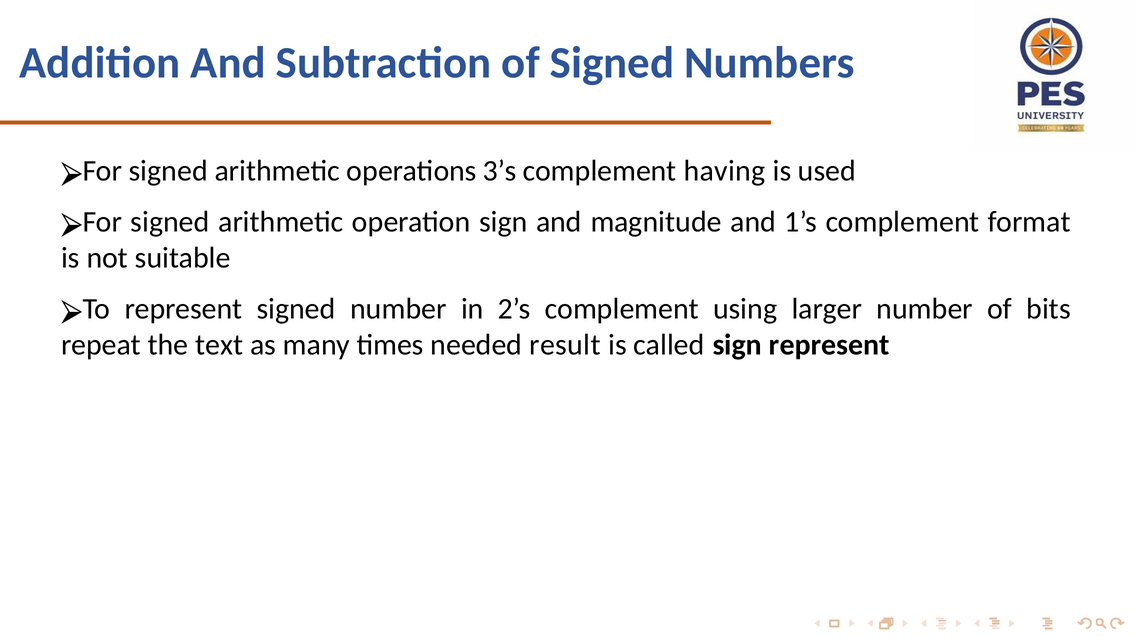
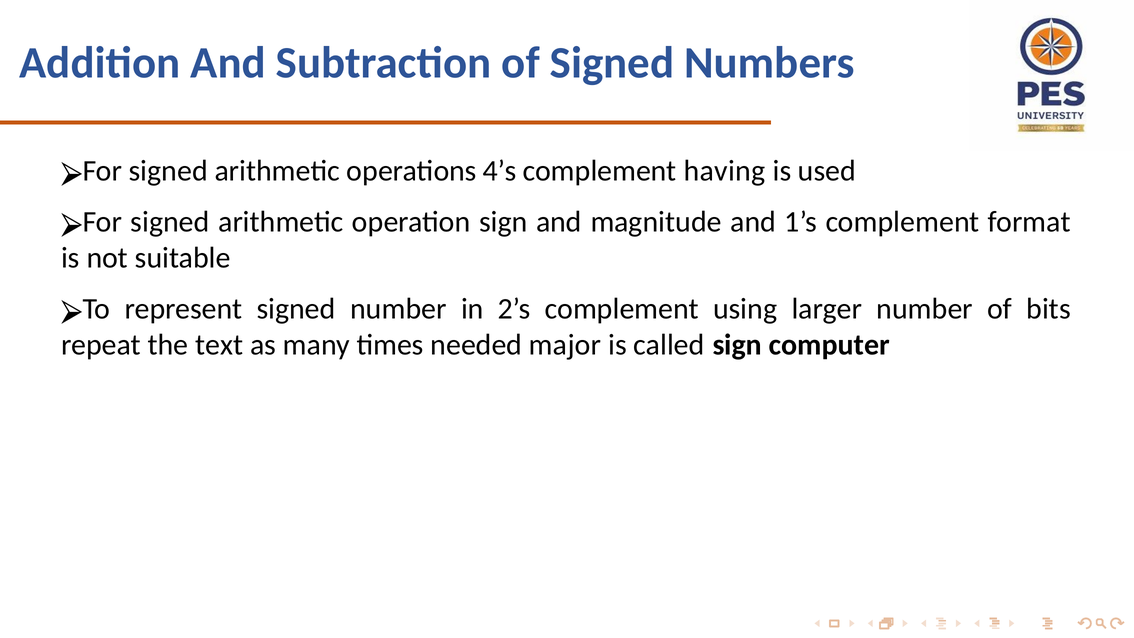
3’s: 3’s -> 4’s
result: result -> major
sign represent: represent -> computer
